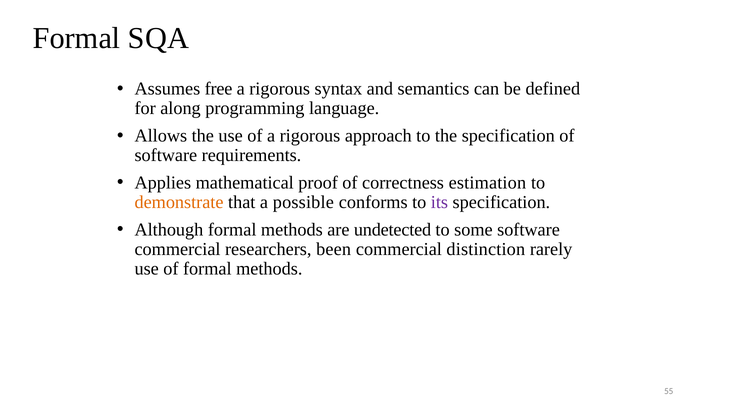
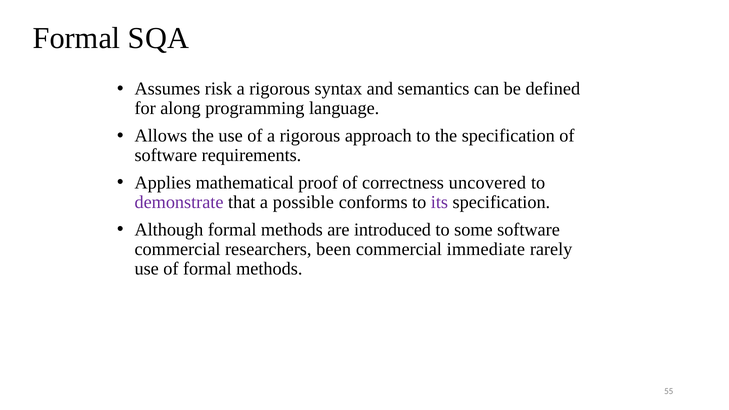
free: free -> risk
estimation: estimation -> uncovered
demonstrate colour: orange -> purple
undetected: undetected -> introduced
distinction: distinction -> immediate
